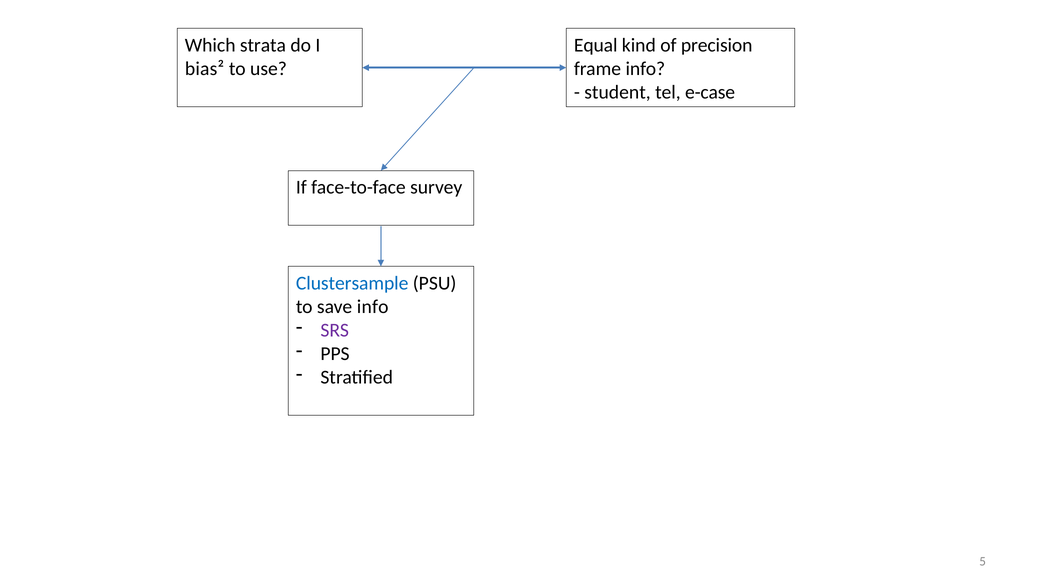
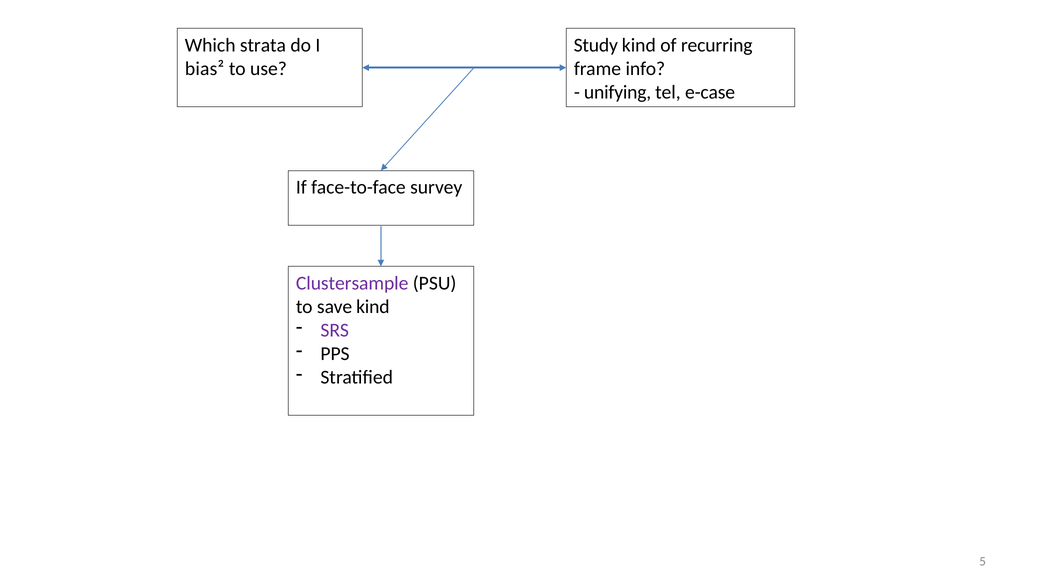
Equal: Equal -> Study
precision: precision -> recurring
student: student -> unifying
Clustersample colour: blue -> purple
save info: info -> kind
